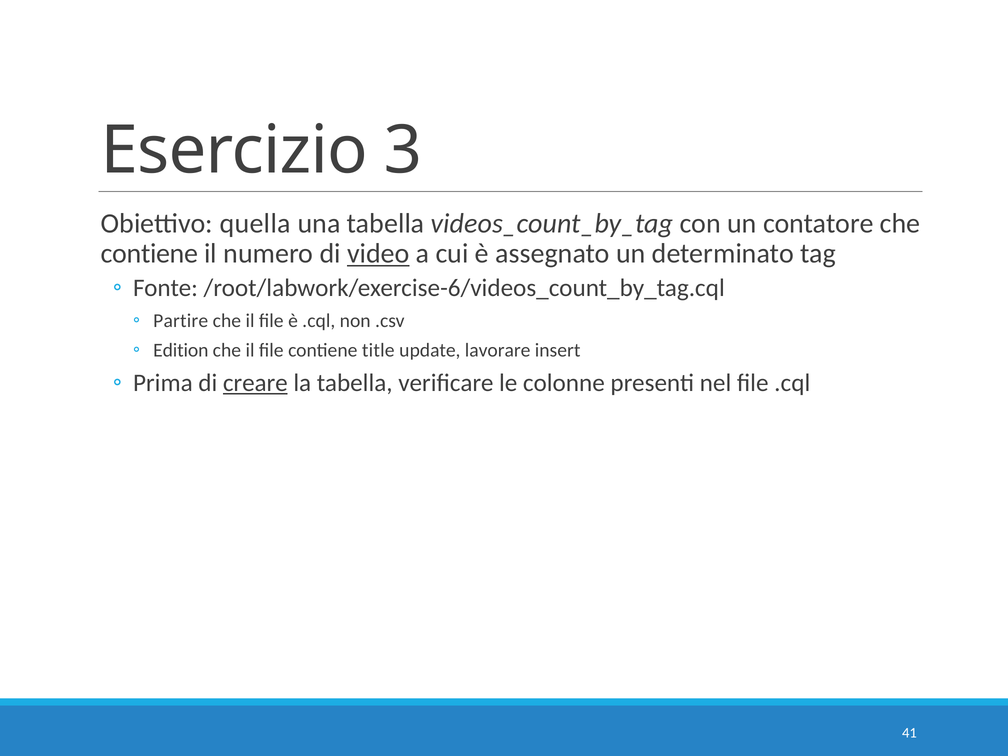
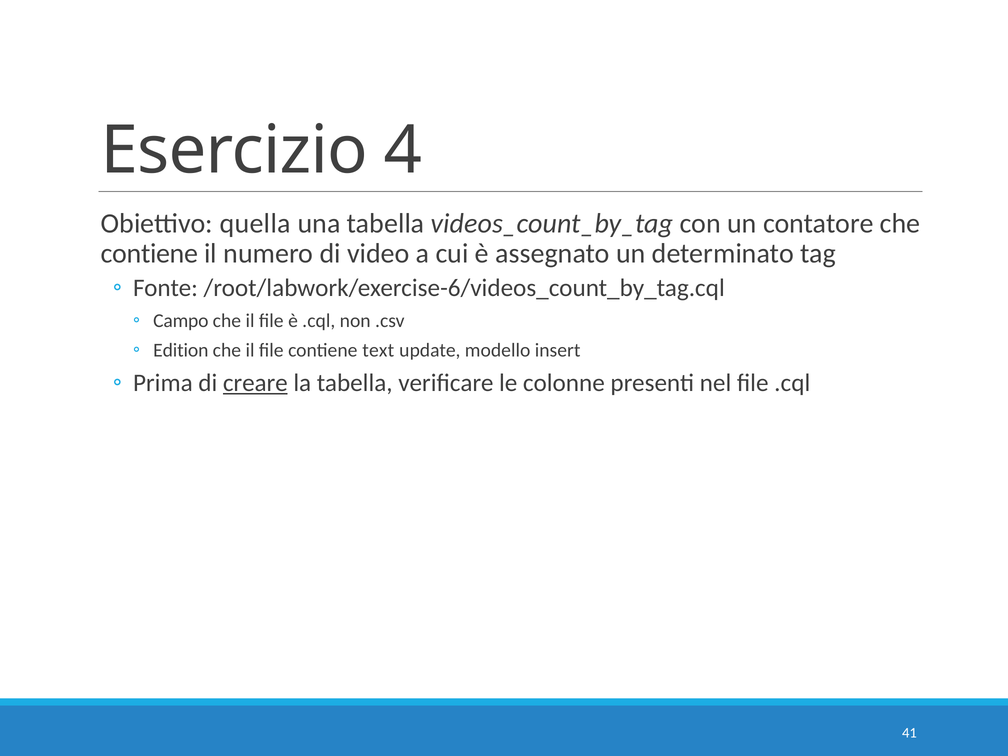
3: 3 -> 4
video underline: present -> none
Partire: Partire -> Campo
title: title -> text
lavorare: lavorare -> modello
